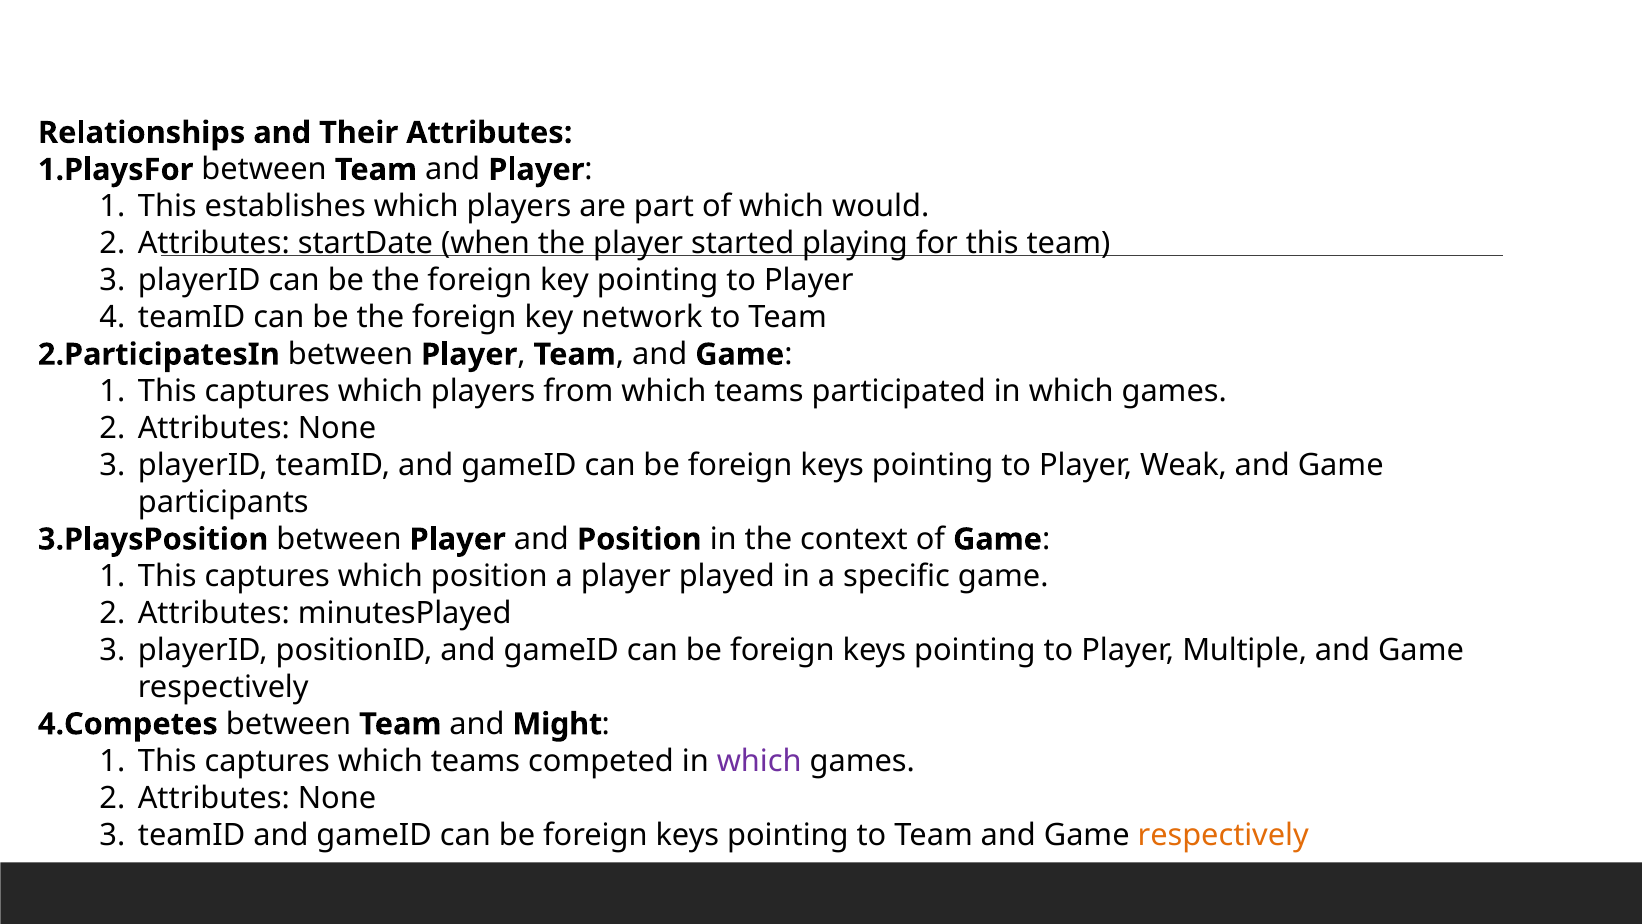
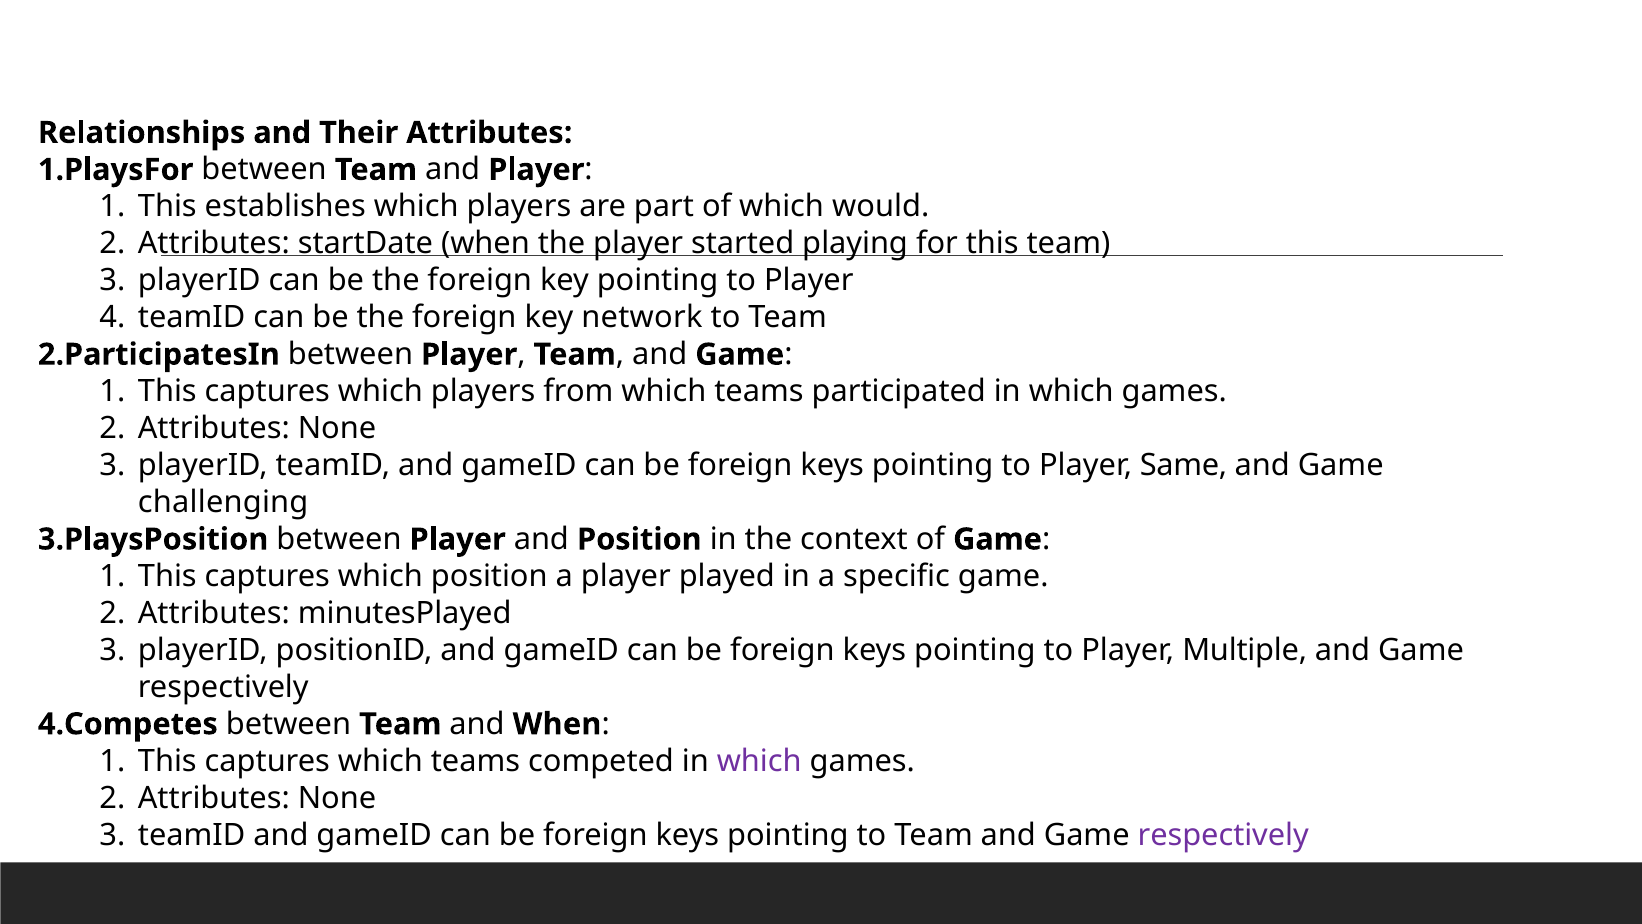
Weak: Weak -> Same
participants: participants -> challenging
and Might: Might -> When
respectively at (1223, 835) colour: orange -> purple
